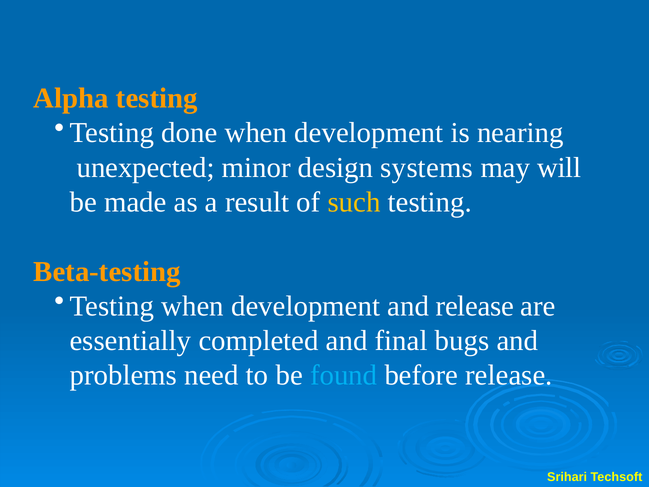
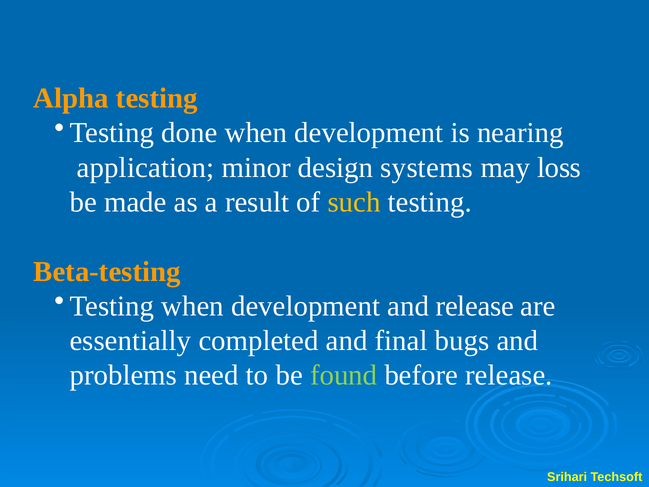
unexpected: unexpected -> application
will: will -> loss
found colour: light blue -> light green
